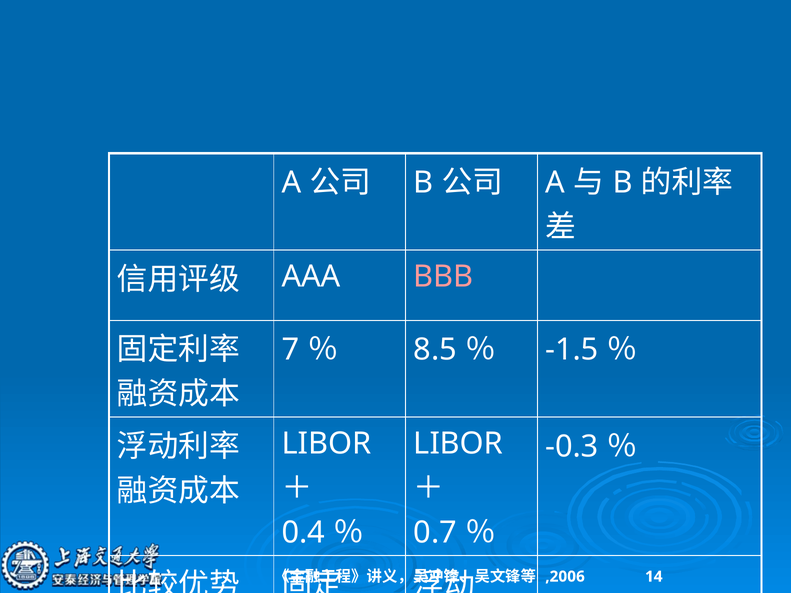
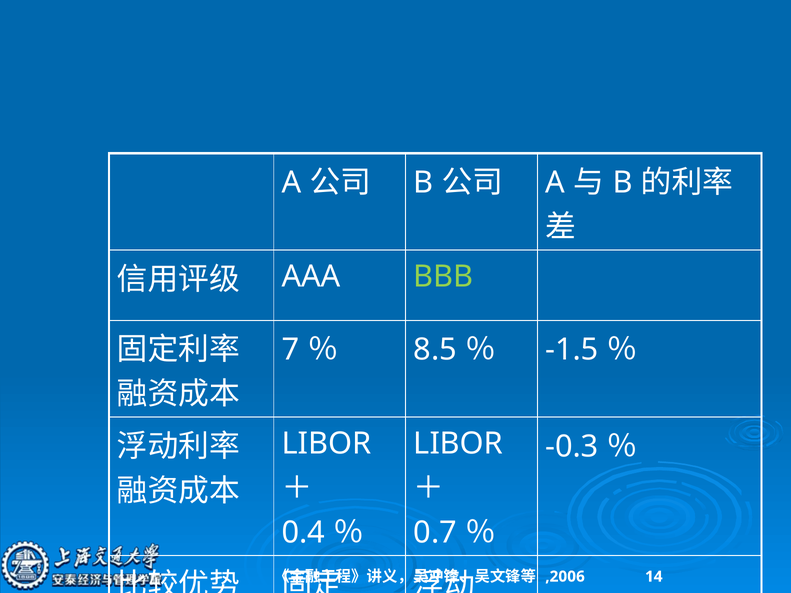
BBB colour: pink -> light green
